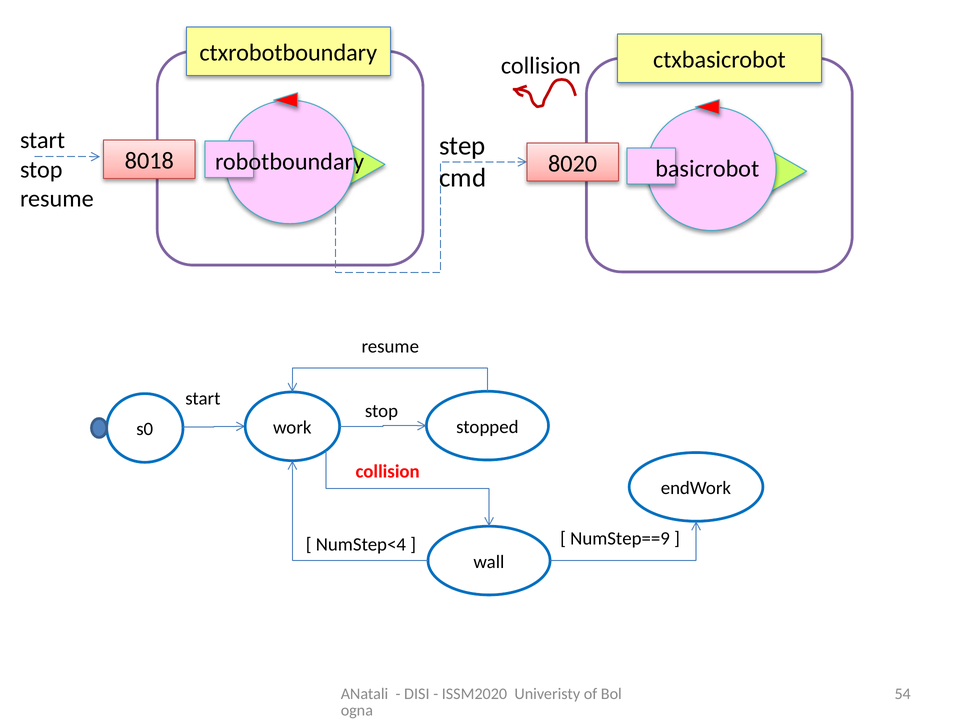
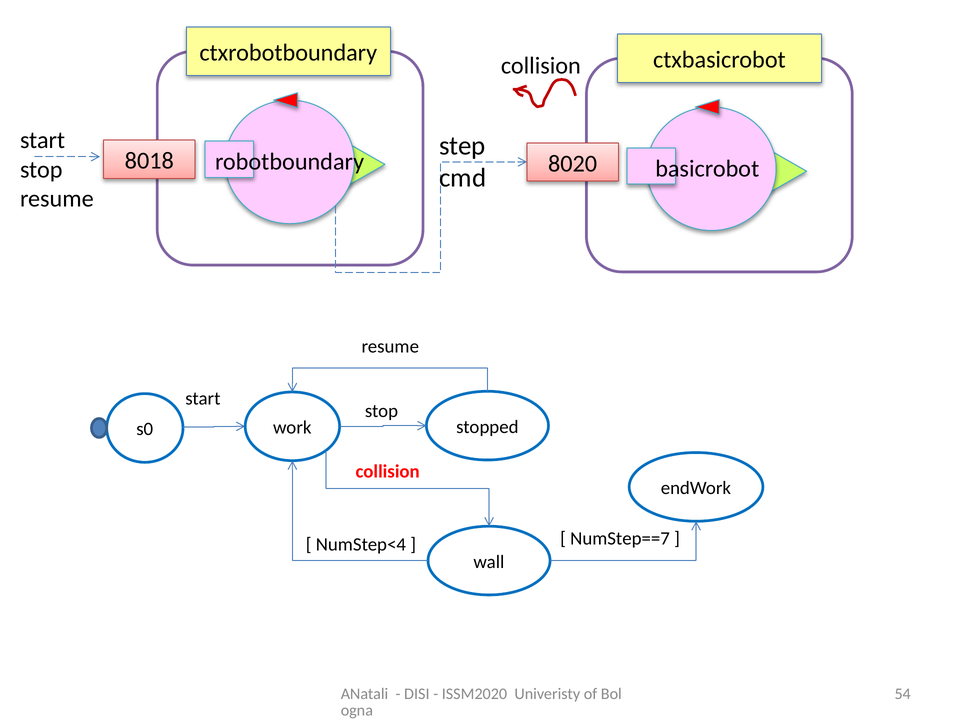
NumStep==9: NumStep==9 -> NumStep==7
